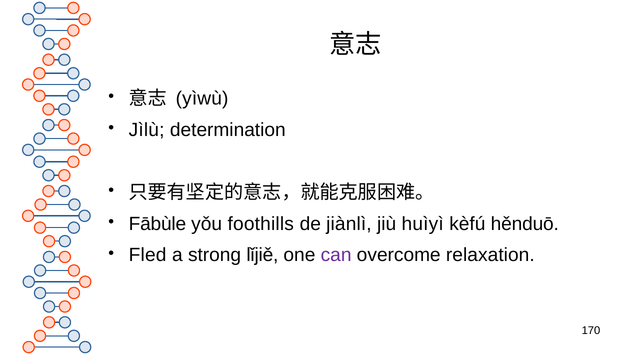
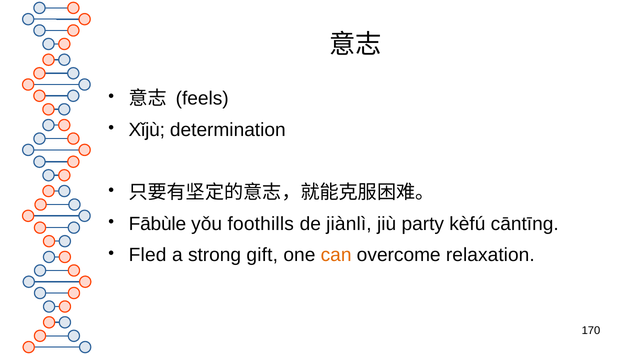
yìwù: yìwù -> feels
Jìlù: Jìlù -> Xǐjù
huìyì: huìyì -> party
hěnduō: hěnduō -> cāntīng
lǐjiě: lǐjiě -> gift
can colour: purple -> orange
